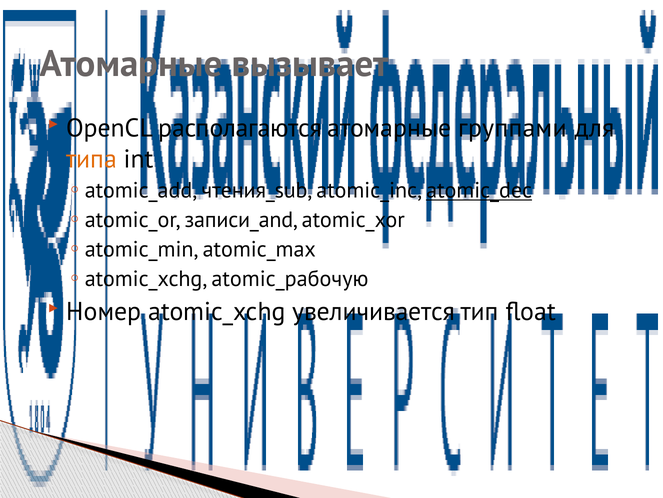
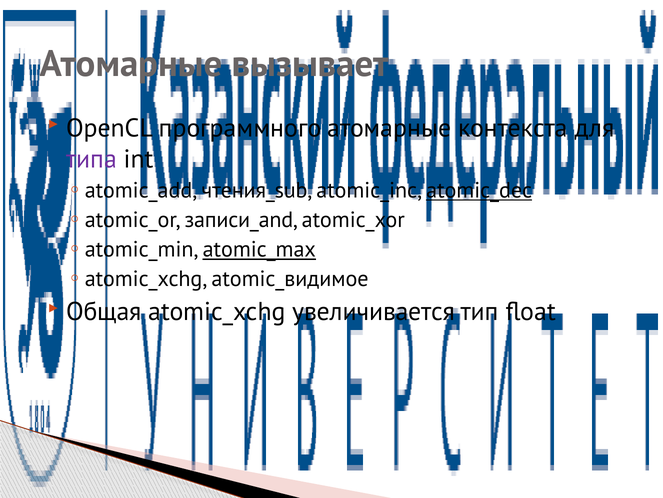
располагаются: располагаются -> программного
группами: группами -> контекста
типа colour: orange -> purple
atomic_max underline: none -> present
atomic_рабочую: atomic_рабочую -> atomic_видимое
Номер: Номер -> Общая
